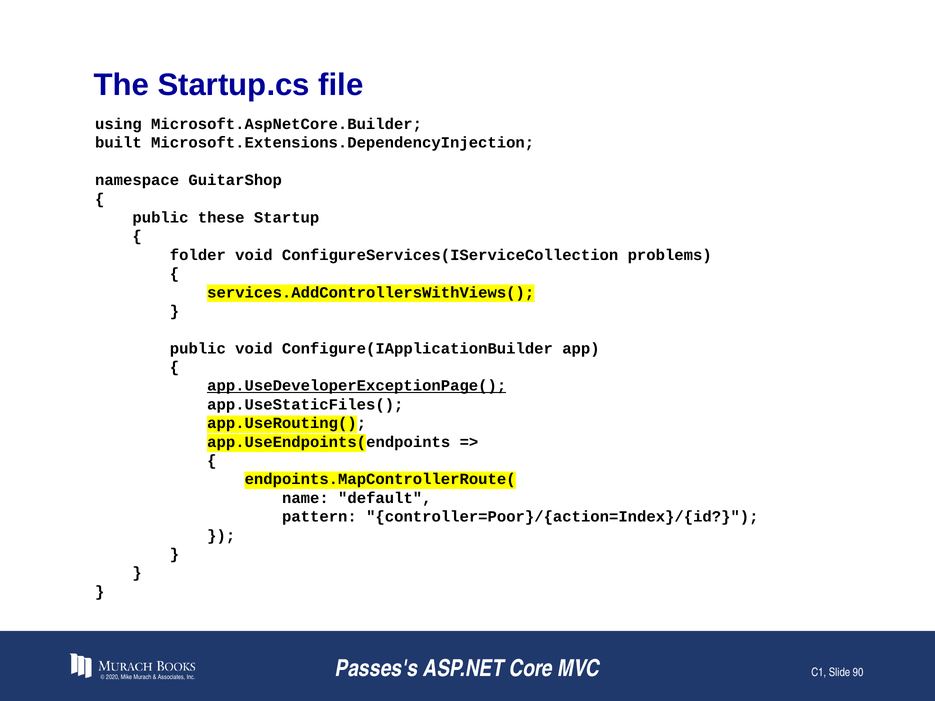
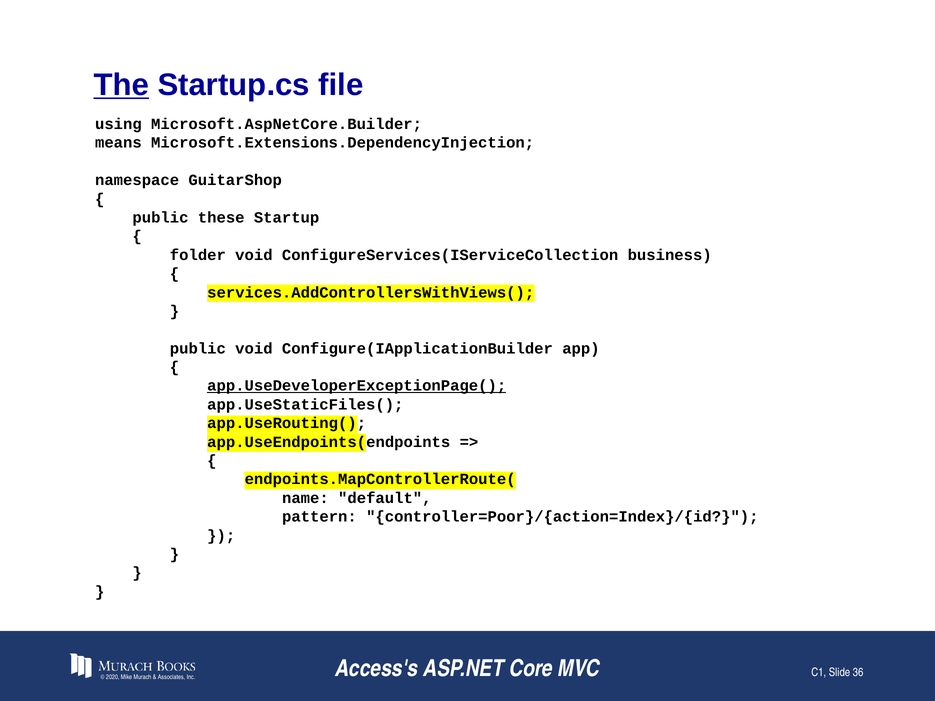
The underline: none -> present
built: built -> means
problems: problems -> business
Passes's: Passes's -> Access's
90: 90 -> 36
